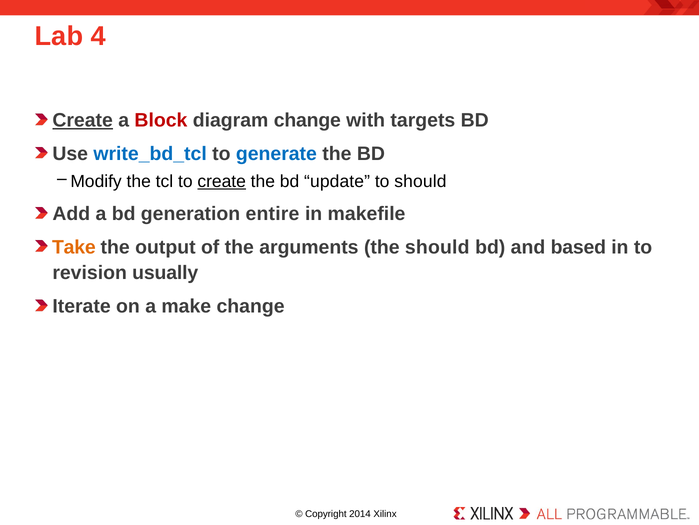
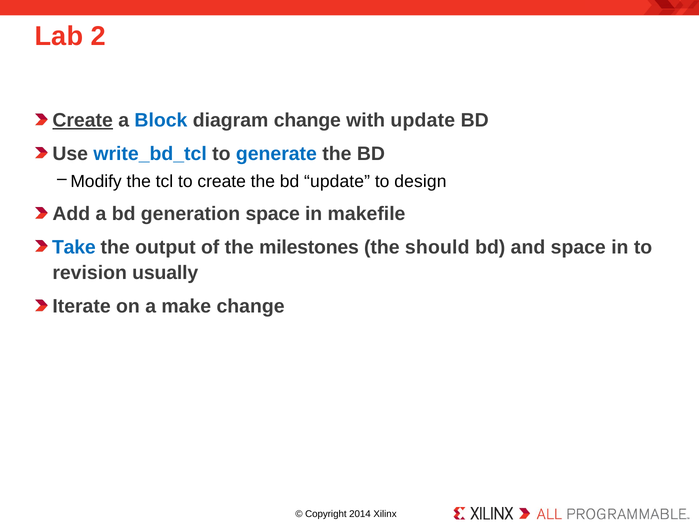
4: 4 -> 2
Block colour: red -> blue
with targets: targets -> update
create at (222, 181) underline: present -> none
to should: should -> design
generation entire: entire -> space
Take colour: orange -> blue
arguments: arguments -> milestones
and based: based -> space
